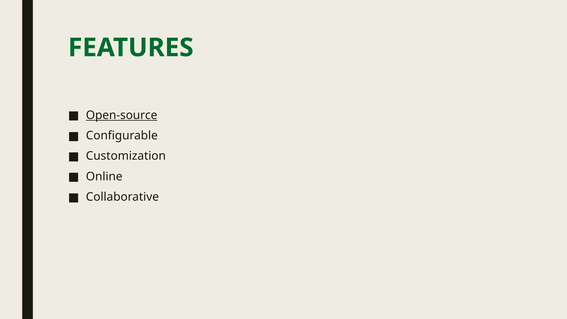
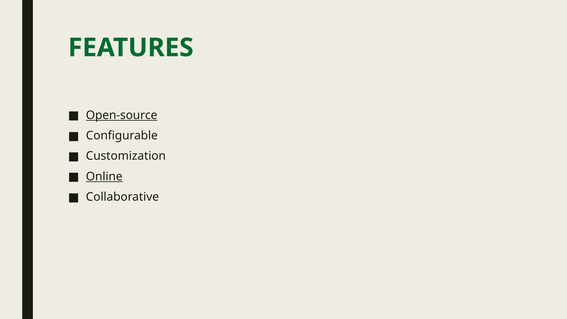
Online underline: none -> present
